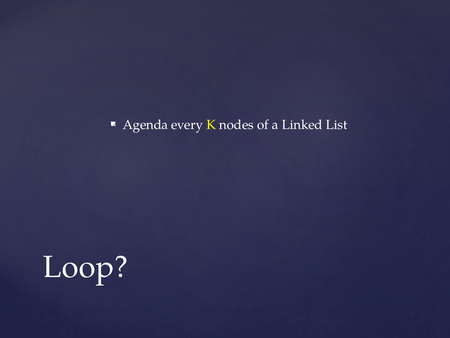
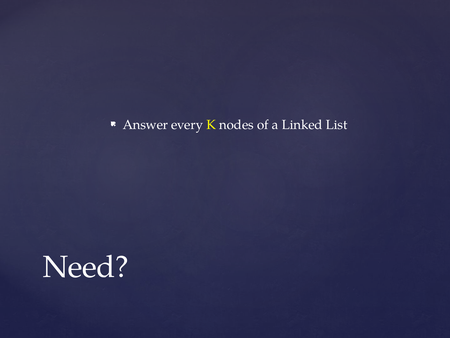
Agenda: Agenda -> Answer
Loop: Loop -> Need
